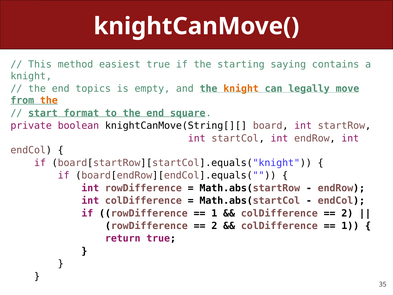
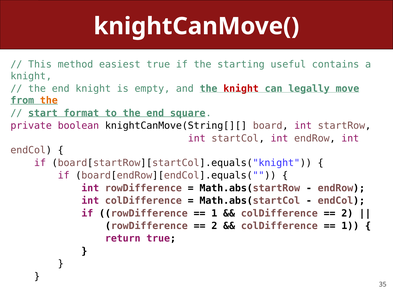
saying: saying -> useful
end topics: topics -> knight
knight at (241, 89) colour: orange -> red
